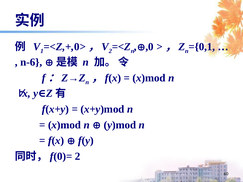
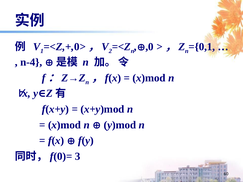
n-6: n-6 -> n-4
2 at (78, 157): 2 -> 3
